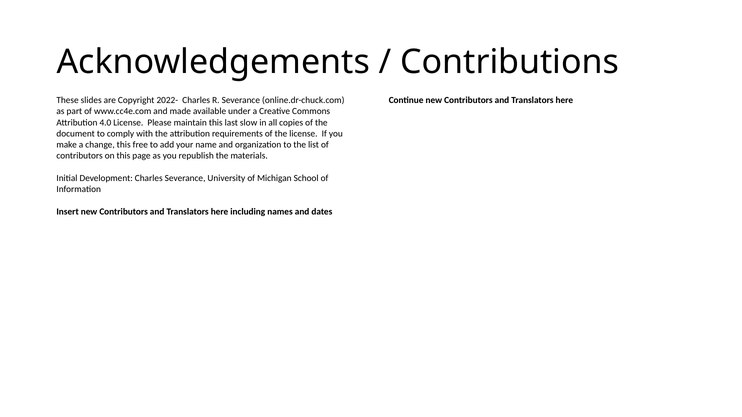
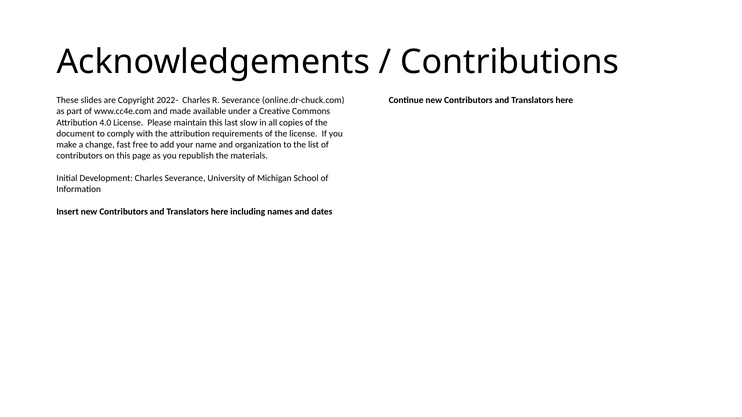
change this: this -> fast
